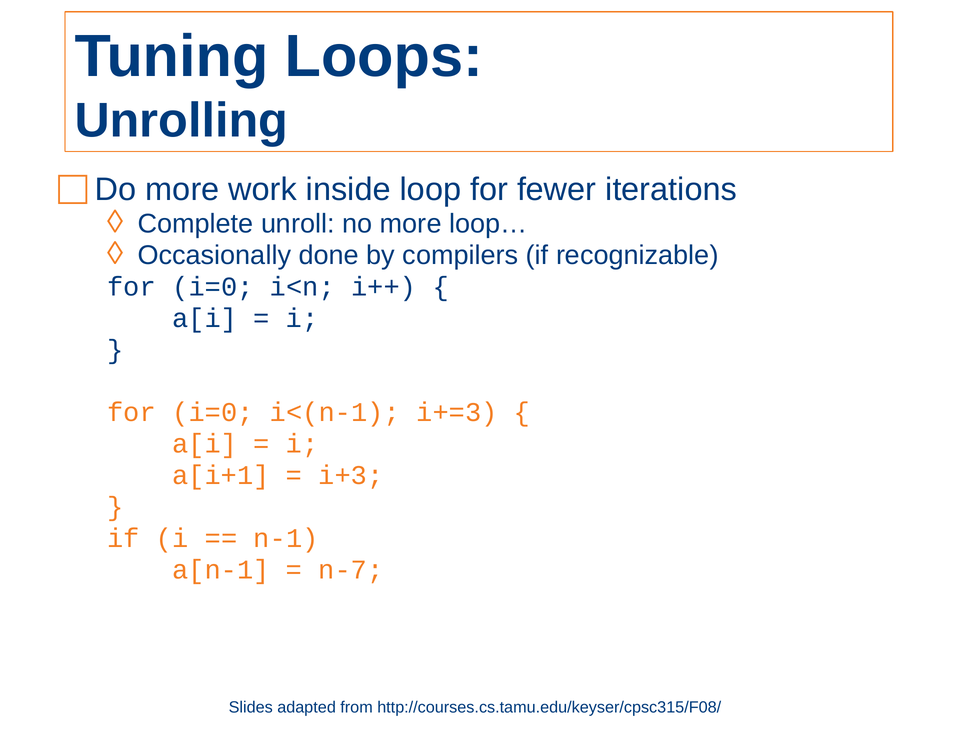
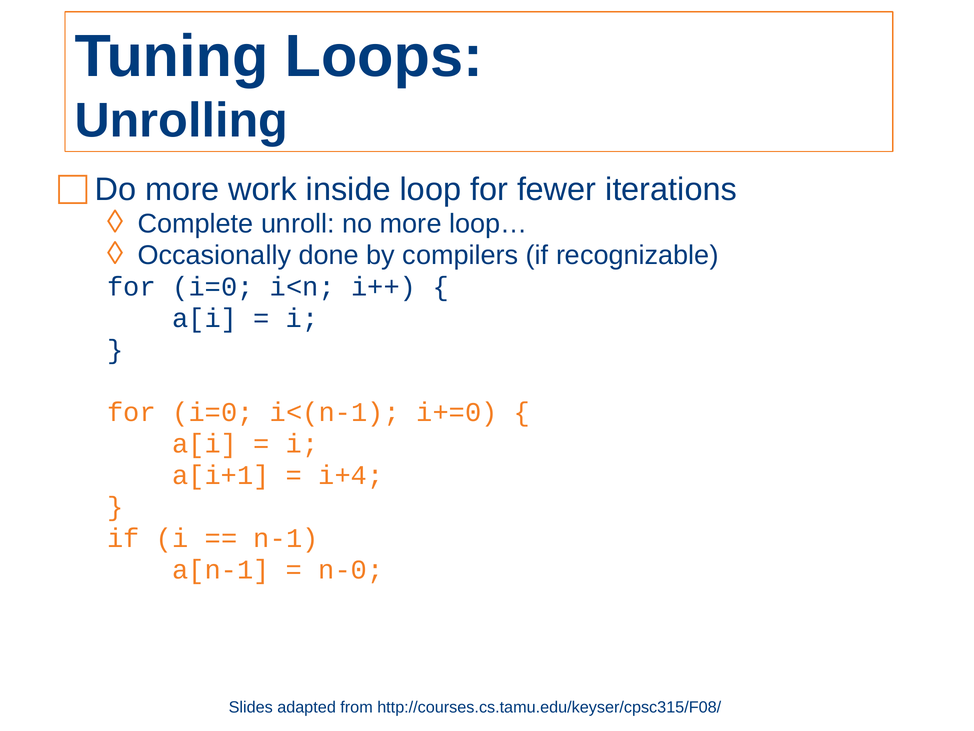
i+=3: i+=3 -> i+=0
i+3: i+3 -> i+4
n-7: n-7 -> n-0
